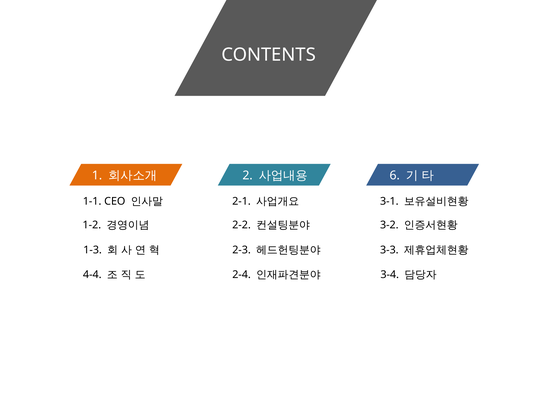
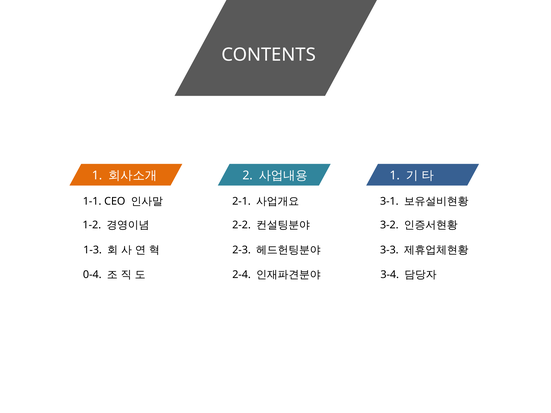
6 at (395, 176): 6 -> 1
4-4: 4-4 -> 0-4
